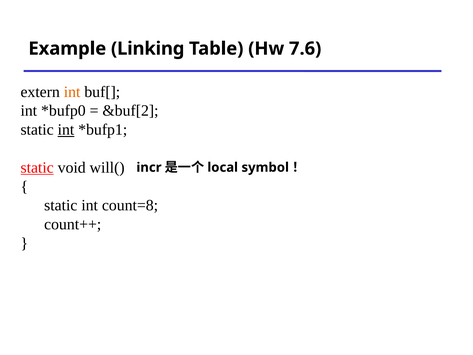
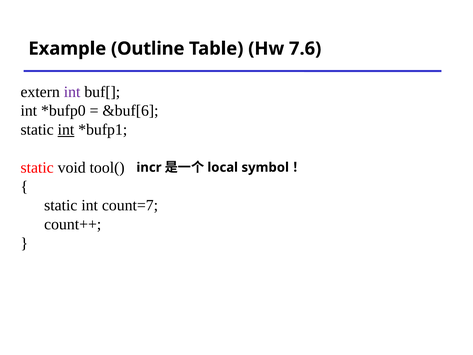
Linking: Linking -> Outline
int at (72, 92) colour: orange -> purple
&buf[2: &buf[2 -> &buf[6
static at (37, 167) underline: present -> none
will(: will( -> tool(
count=8: count=8 -> count=7
